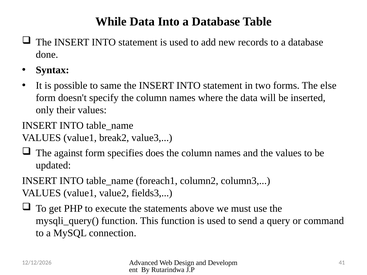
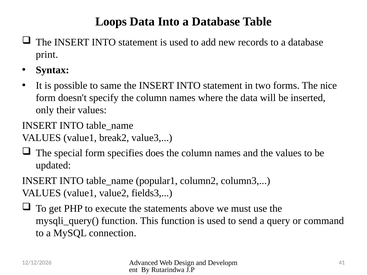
While: While -> Loops
done: done -> print
else: else -> nice
against: against -> special
foreach1: foreach1 -> popular1
